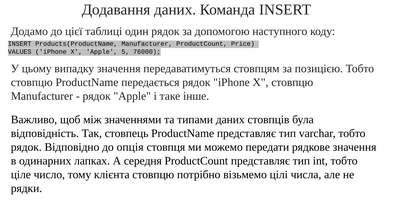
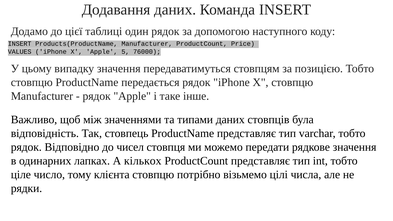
опція: опція -> чисел
середня: середня -> кількох
